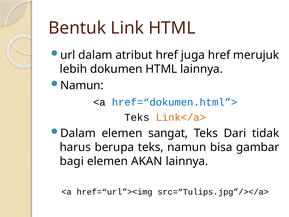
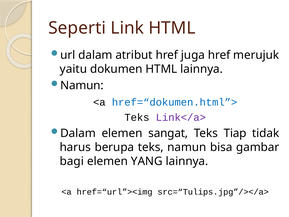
Bentuk: Bentuk -> Seperti
lebih: lebih -> yaitu
Link</a> colour: orange -> purple
Dari: Dari -> Tiap
AKAN: AKAN -> YANG
